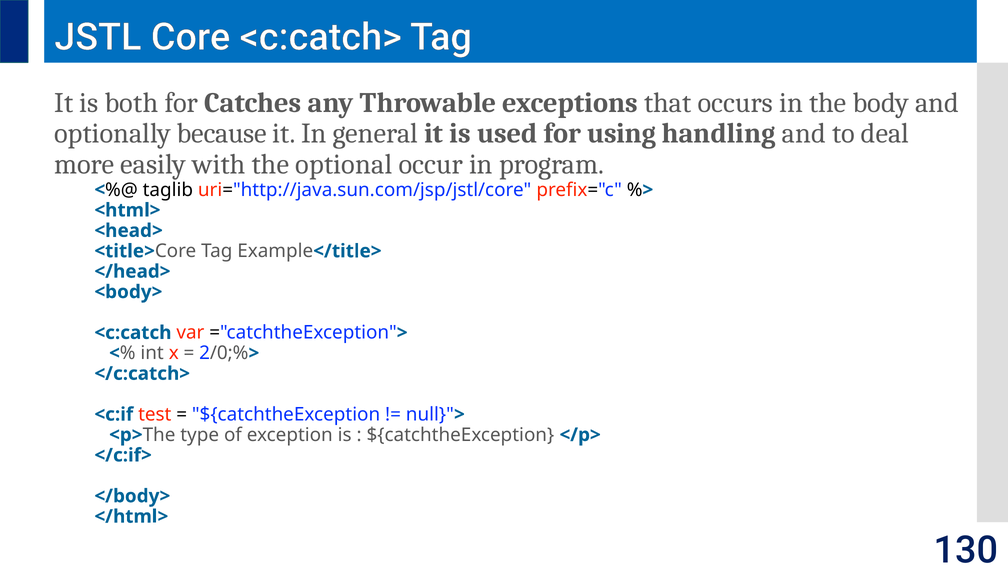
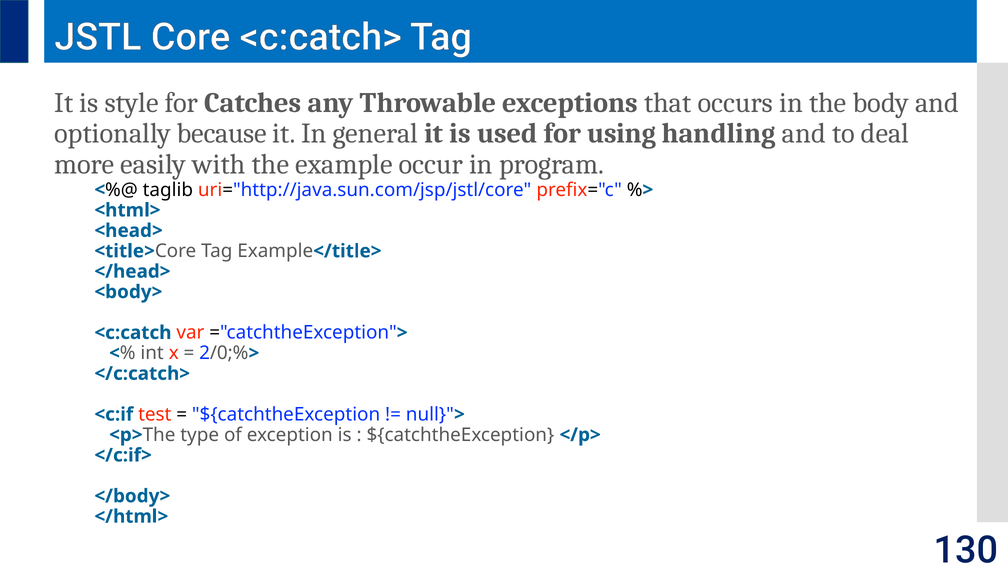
both: both -> style
the optional: optional -> example
